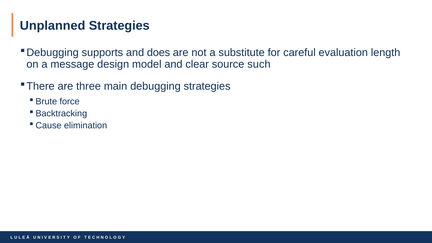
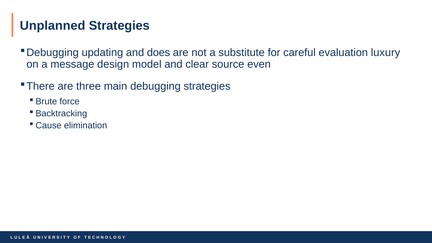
supports: supports -> updating
length: length -> luxury
such: such -> even
